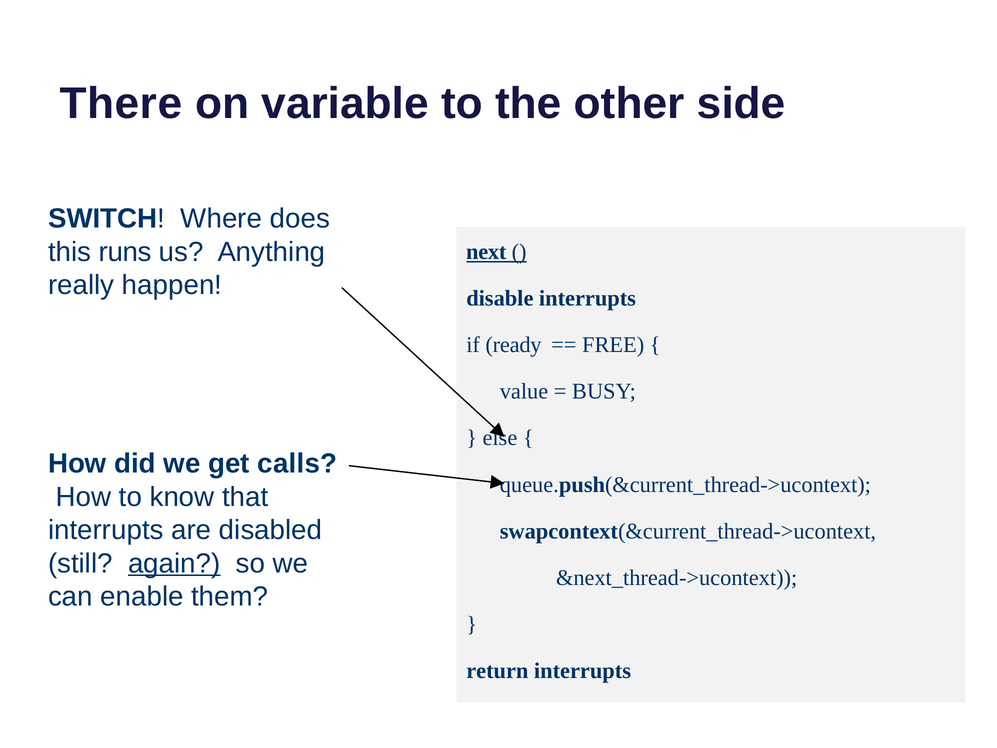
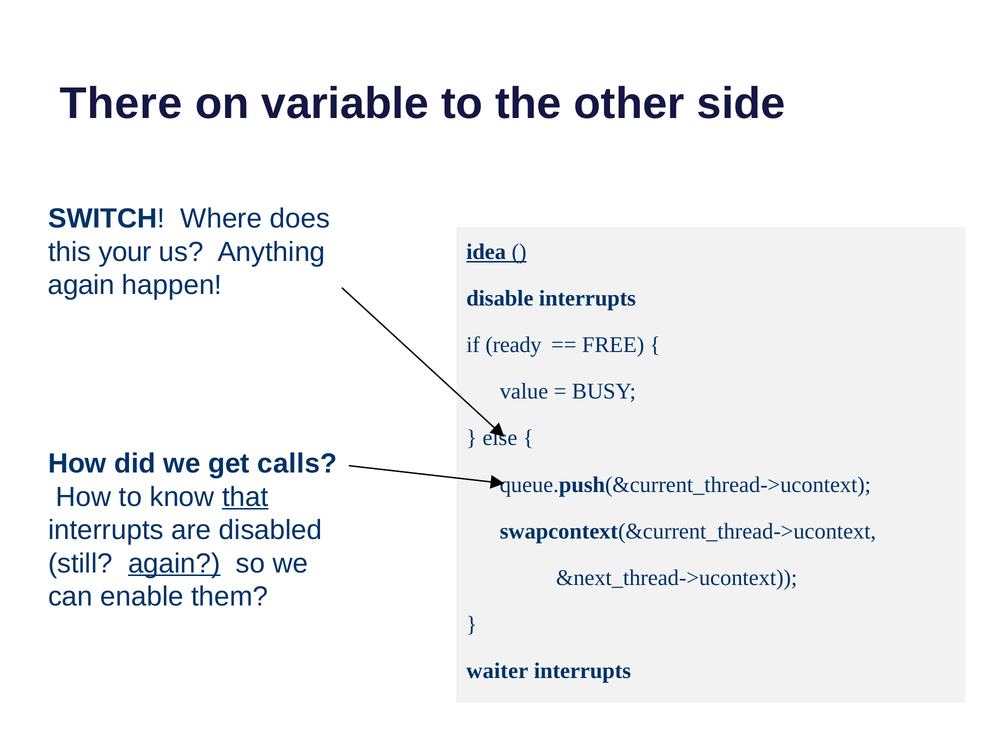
runs: runs -> your
next: next -> idea
really at (81, 285): really -> again
that underline: none -> present
return: return -> waiter
